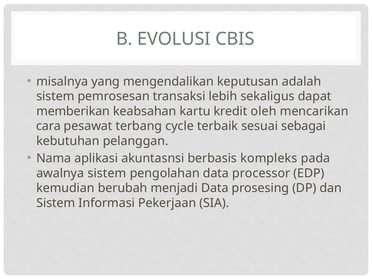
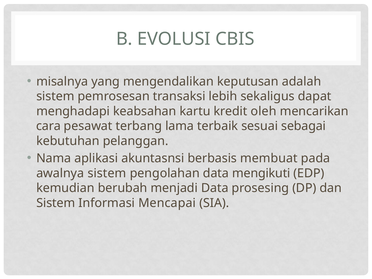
memberikan: memberikan -> menghadapi
cycle: cycle -> lama
kompleks: kompleks -> membuat
processor: processor -> mengikuti
Pekerjaan: Pekerjaan -> Mencapai
